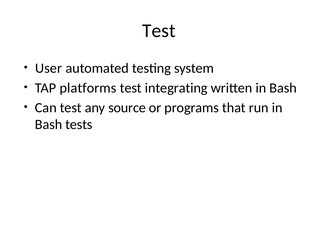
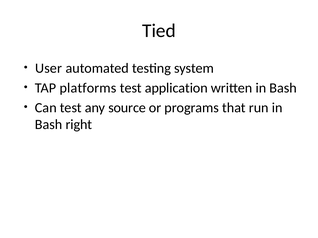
Test at (159, 31): Test -> Tied
integrating: integrating -> application
tests: tests -> right
